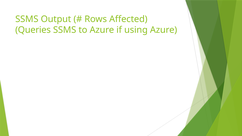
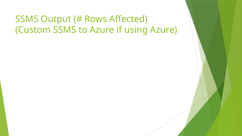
Queries: Queries -> Custom
